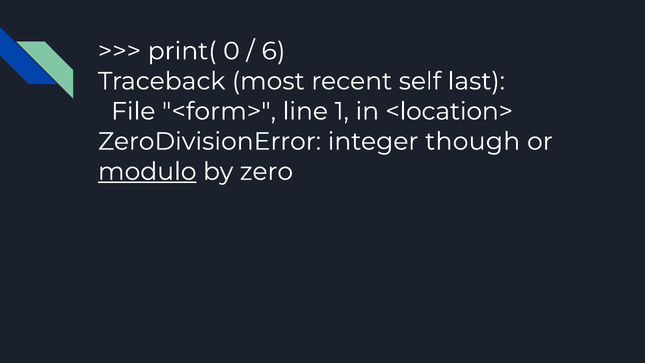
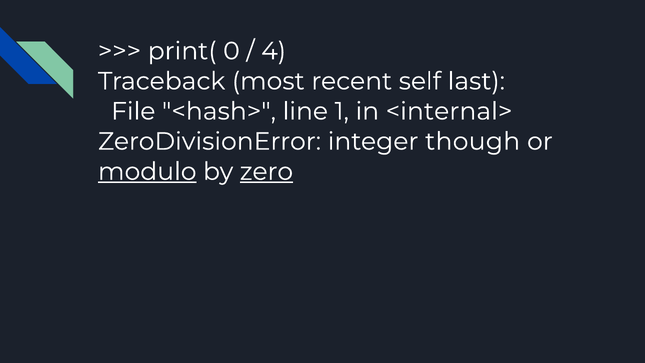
6: 6 -> 4
<form>: <form> -> <hash>
<location>: <location> -> <internal>
zero underline: none -> present
